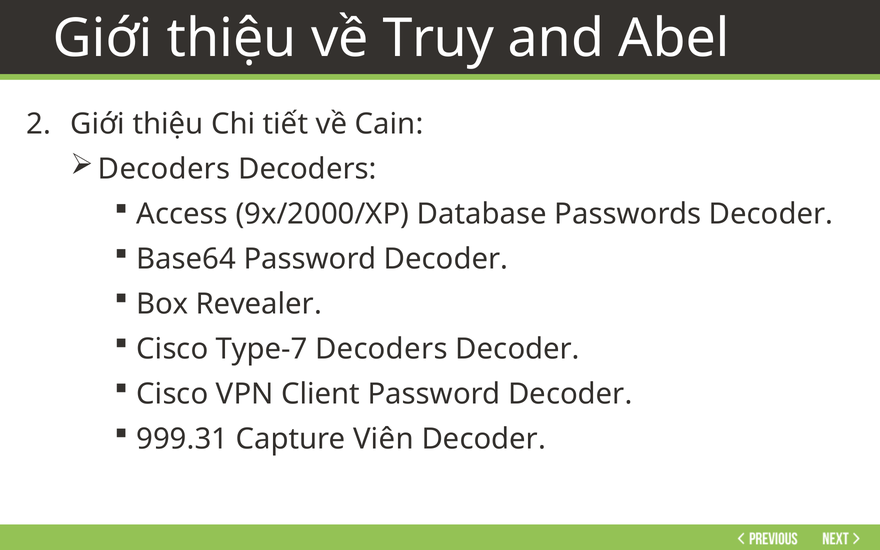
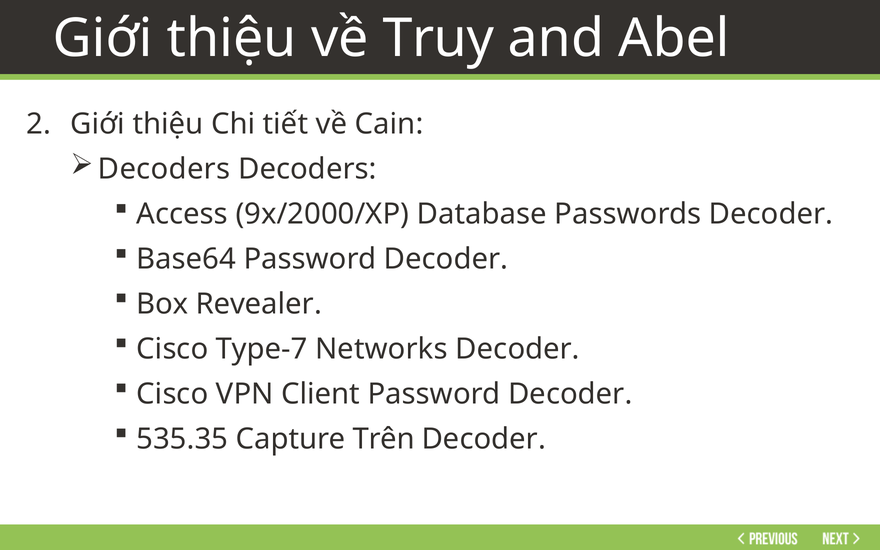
Type-7 Decoders: Decoders -> Networks
999.31: 999.31 -> 535.35
Viên: Viên -> Trên
